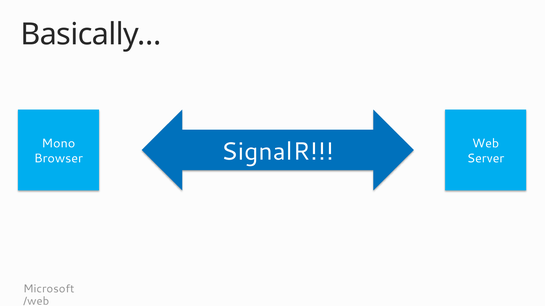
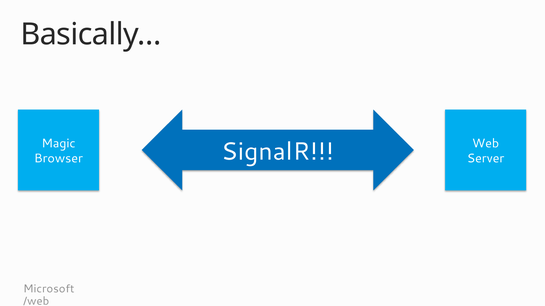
Mono: Mono -> Magic
